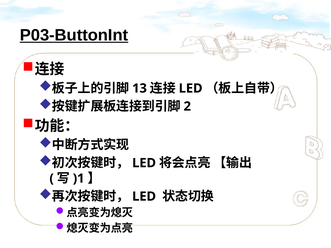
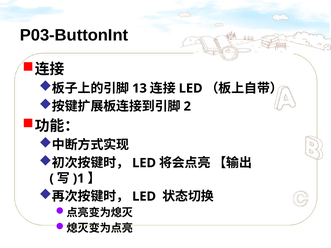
P03-ButtonInt underline: present -> none
